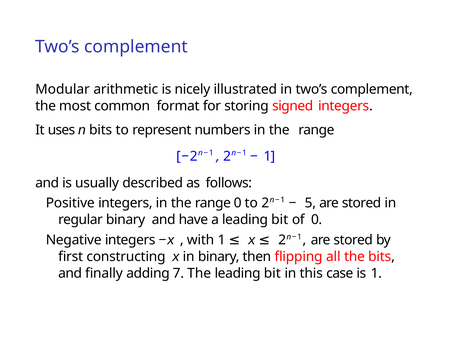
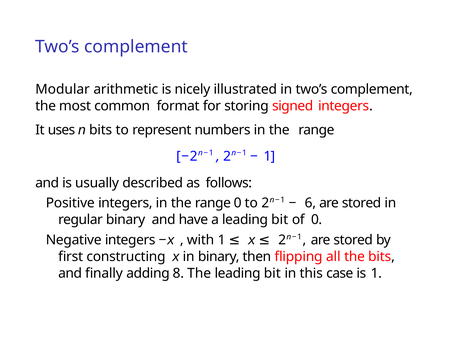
5: 5 -> 6
7: 7 -> 8
